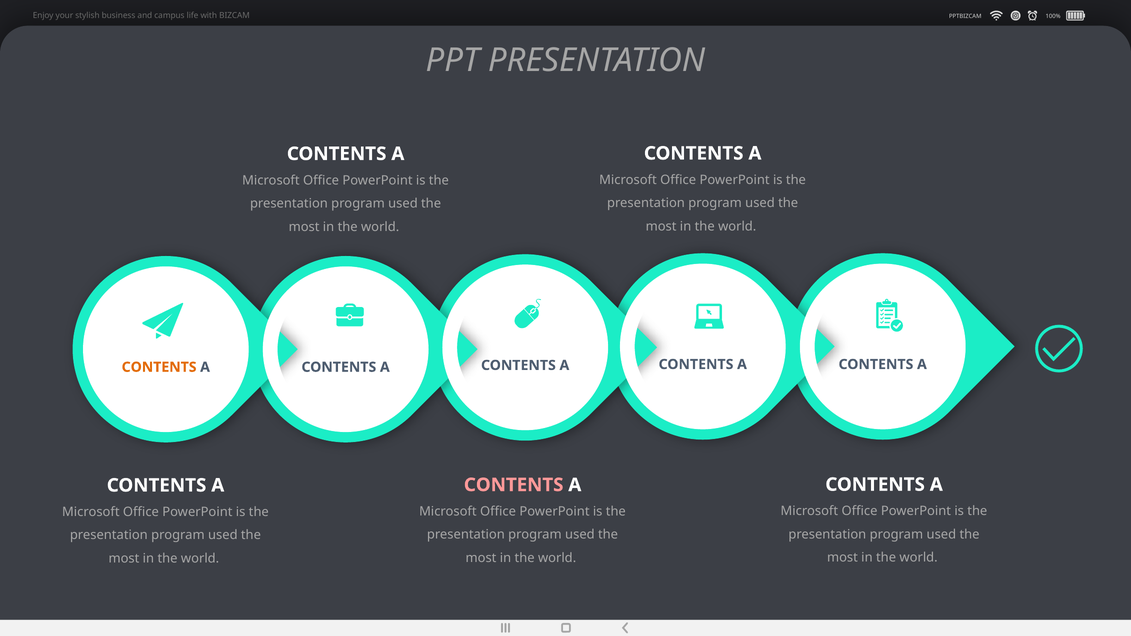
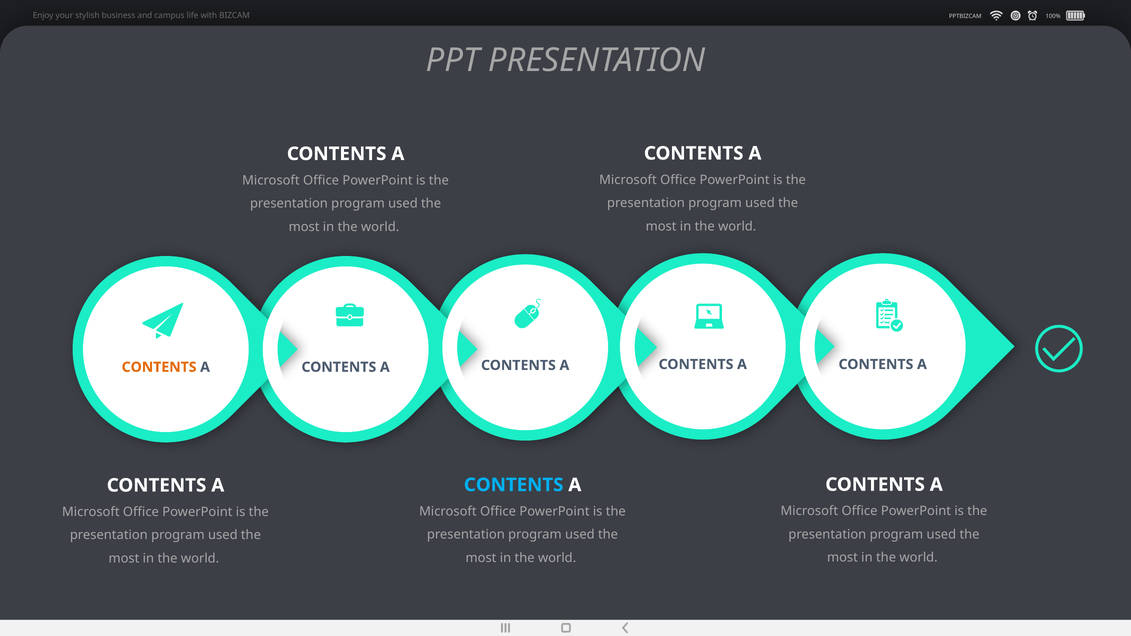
CONTENTS at (514, 485) colour: pink -> light blue
